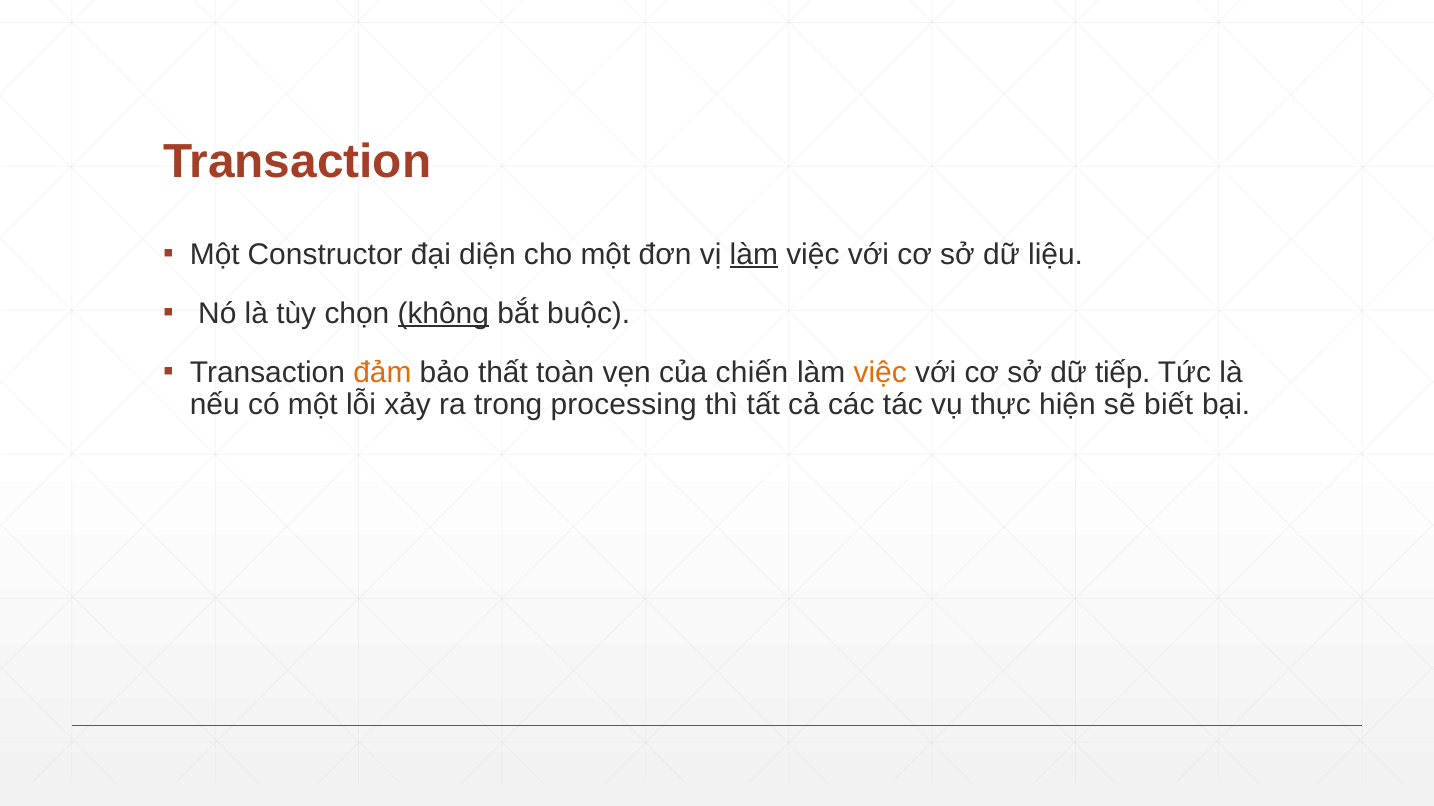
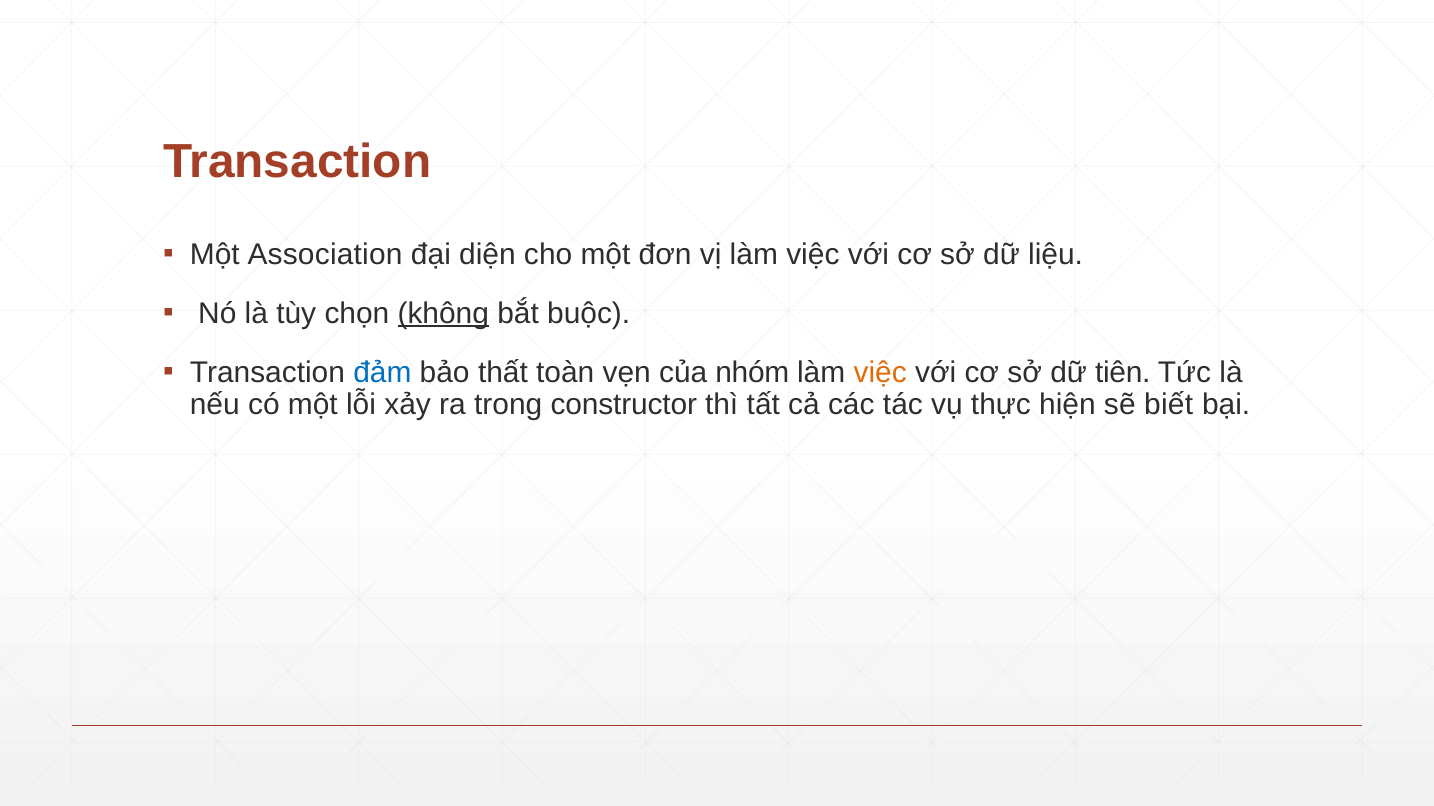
Constructor: Constructor -> Association
làm at (754, 254) underline: present -> none
đảm colour: orange -> blue
chiến: chiến -> nhóm
tiếp: tiếp -> tiên
processing: processing -> constructor
